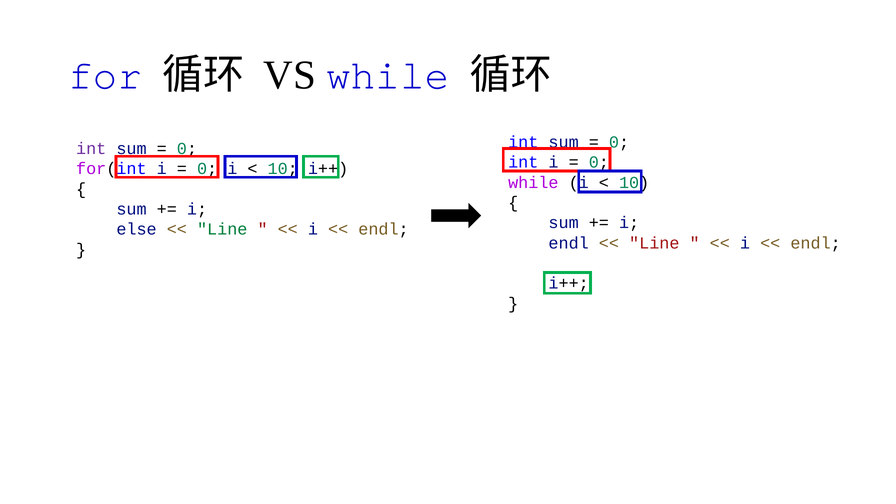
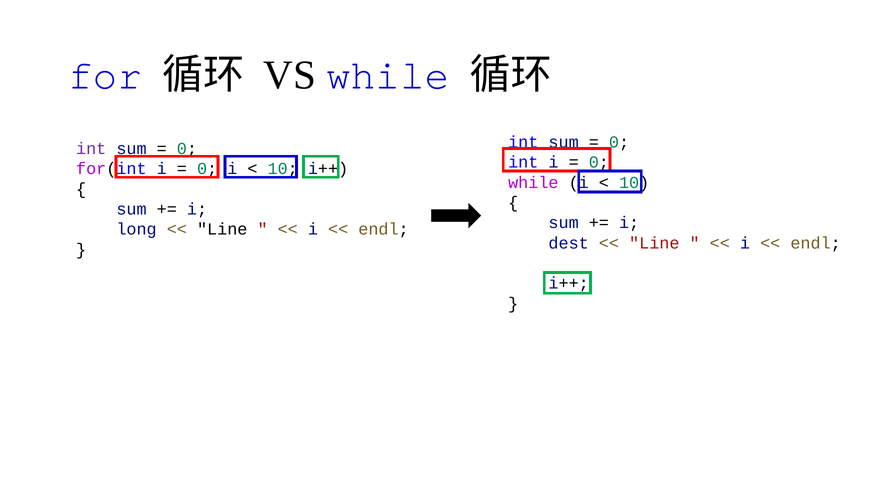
else: else -> long
Line at (222, 229) colour: green -> black
endl at (569, 243): endl -> dest
